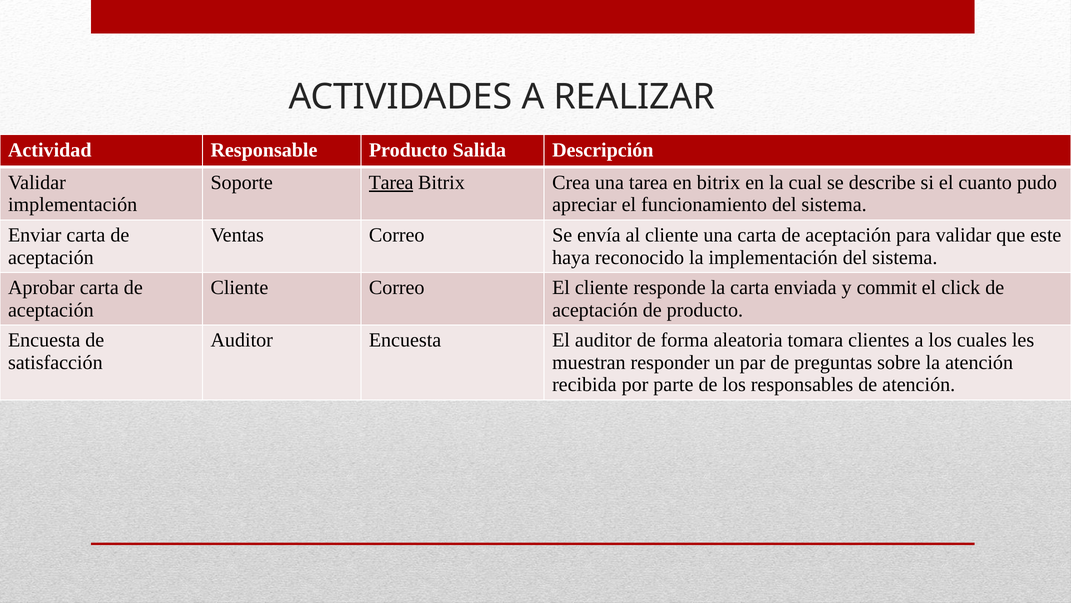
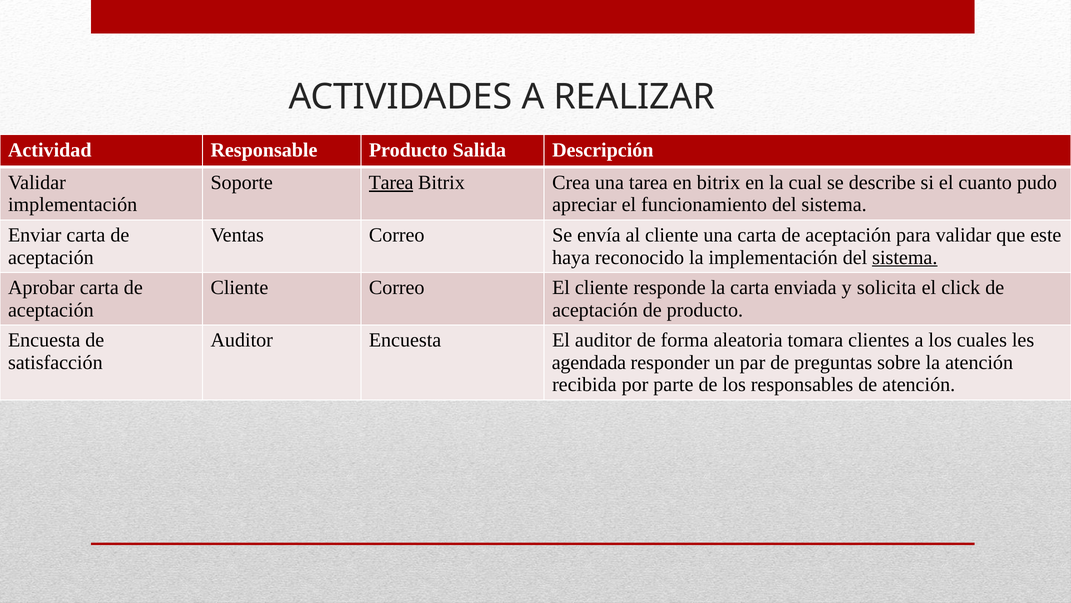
sistema at (905, 257) underline: none -> present
commit: commit -> solicita
muestran: muestran -> agendada
